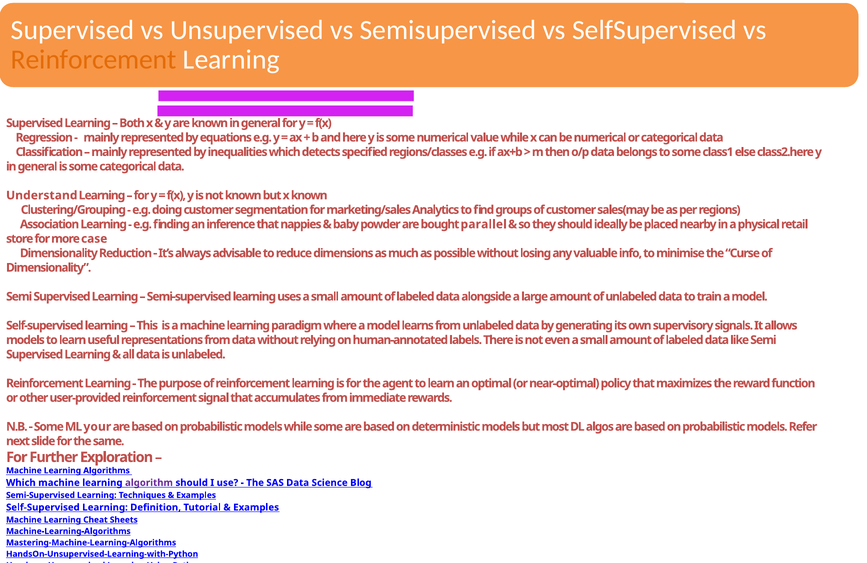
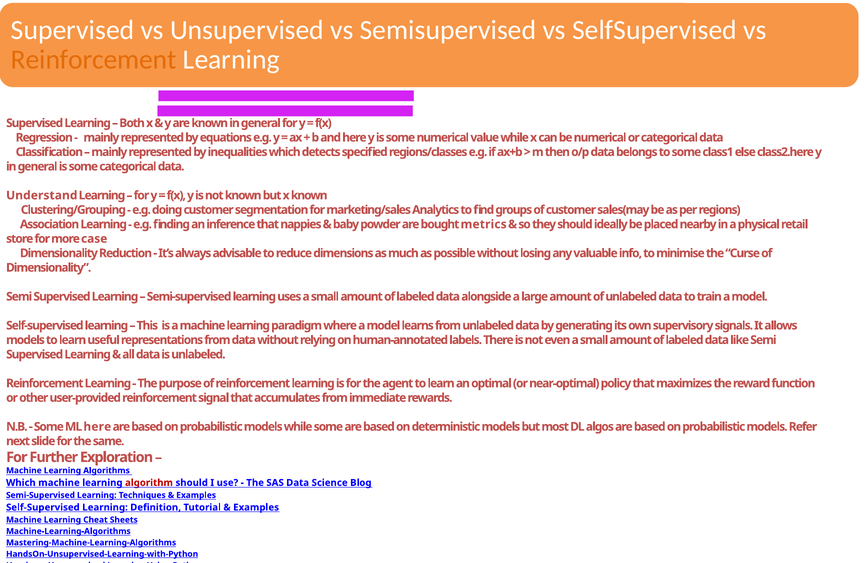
parallel: parallel -> metrics
ML your: your -> here
algorithm colour: purple -> red
